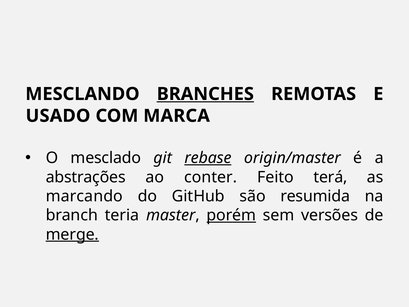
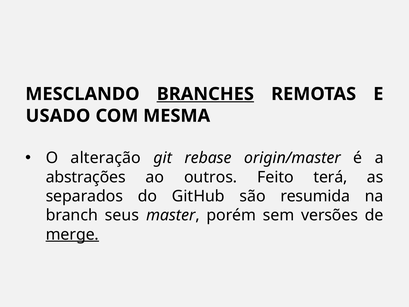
MARCA: MARCA -> MESMA
mesclado: mesclado -> alteração
rebase underline: present -> none
conter: conter -> outros
marcando: marcando -> separados
teria: teria -> seus
porém underline: present -> none
